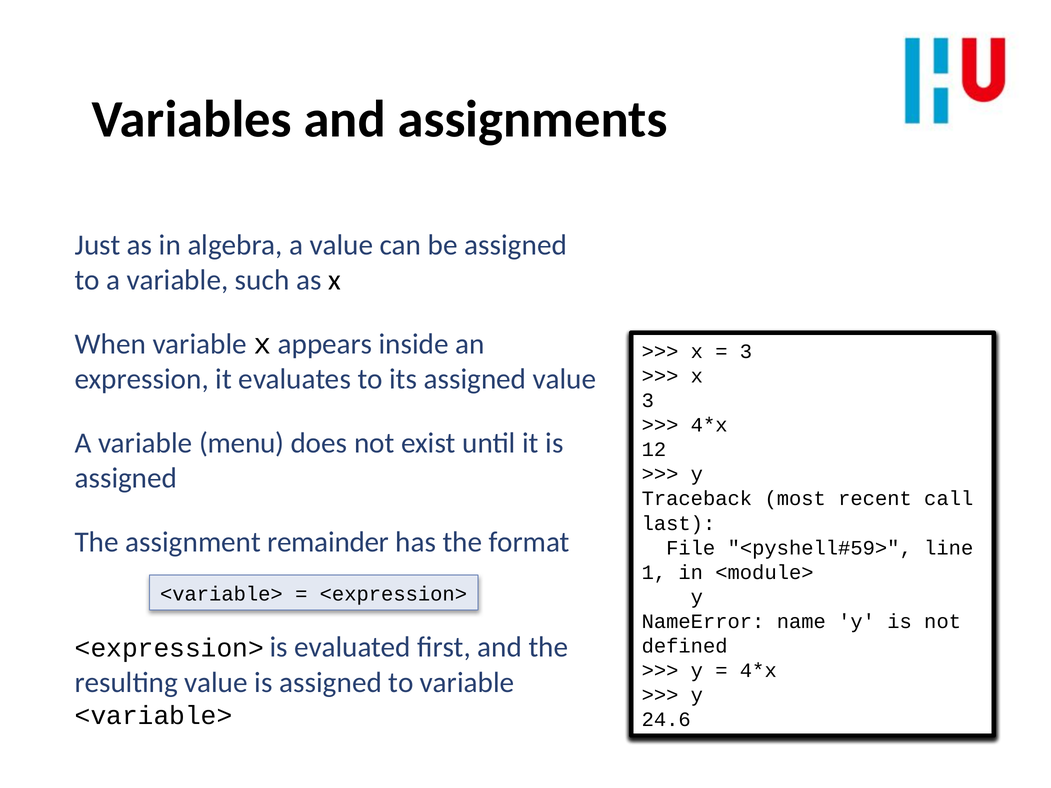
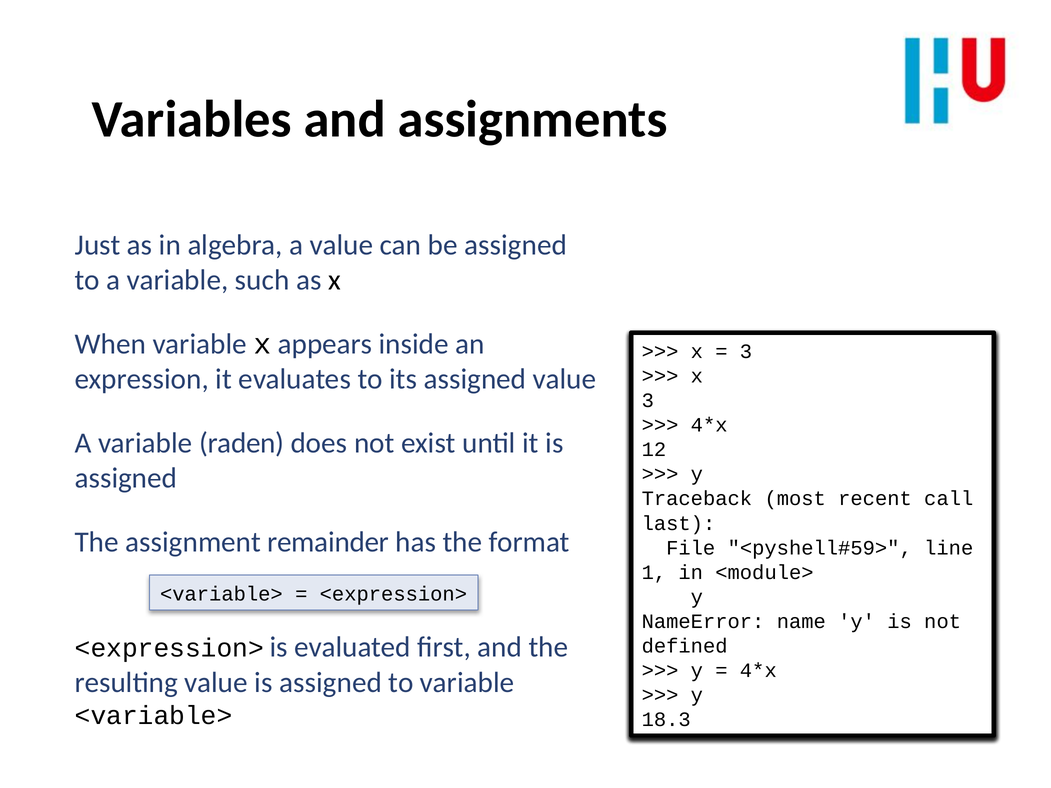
menu: menu -> raden
24.6: 24.6 -> 18.3
